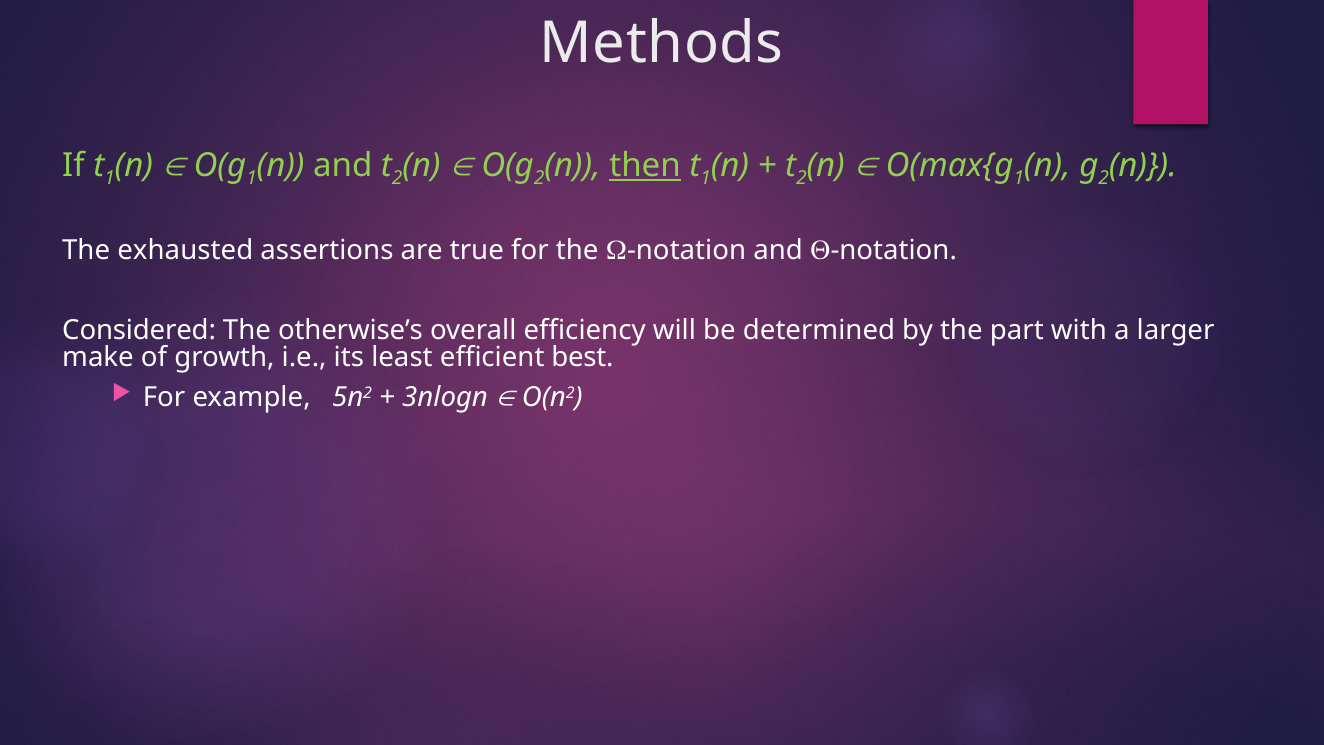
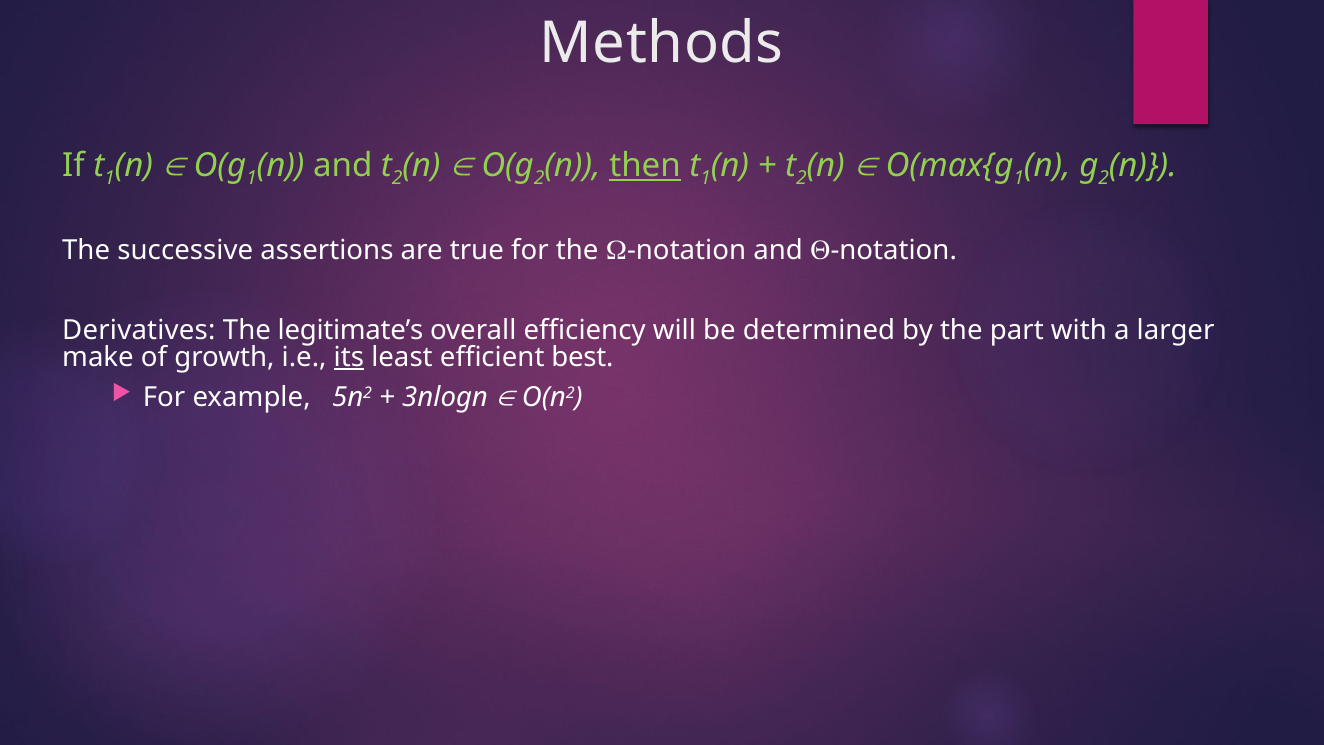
exhausted: exhausted -> successive
Considered: Considered -> Derivatives
otherwise’s: otherwise’s -> legitimate’s
its underline: none -> present
